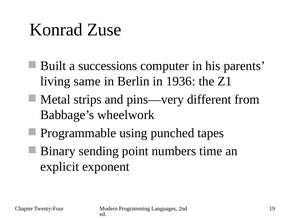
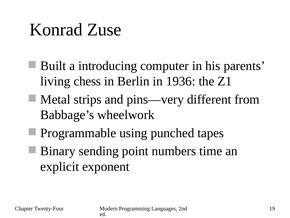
successions: successions -> introducing
same: same -> chess
